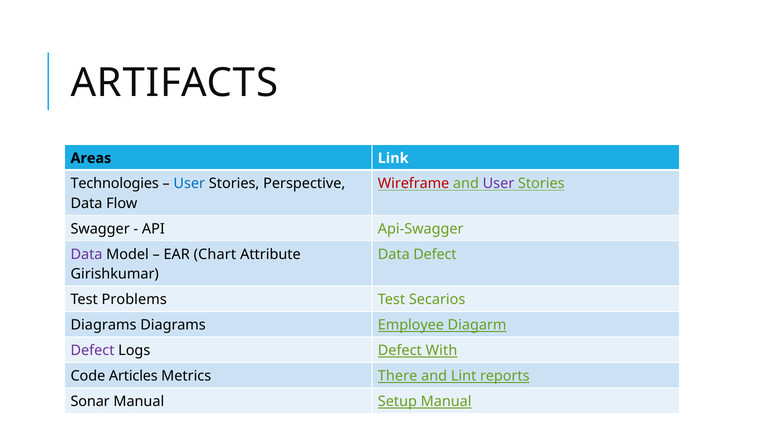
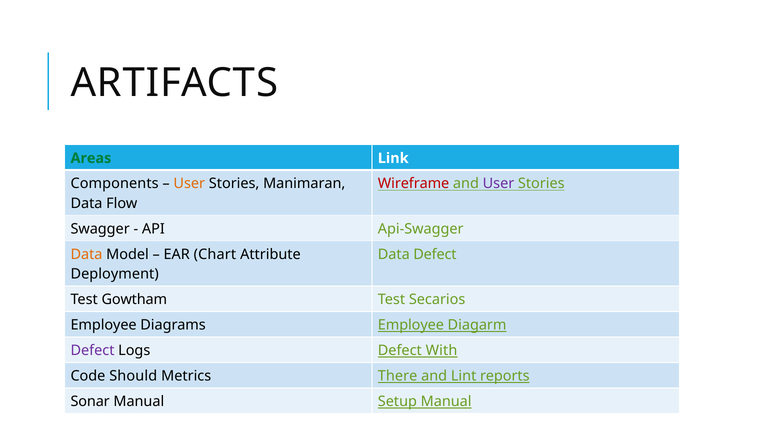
Areas colour: black -> green
Technologies: Technologies -> Components
User at (189, 184) colour: blue -> orange
Perspective: Perspective -> Manimaran
Data at (87, 254) colour: purple -> orange
Girishkumar: Girishkumar -> Deployment
Problems: Problems -> Gowtham
Diagrams at (104, 325): Diagrams -> Employee
Articles: Articles -> Should
